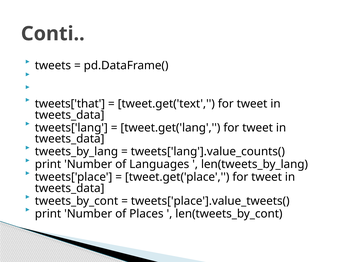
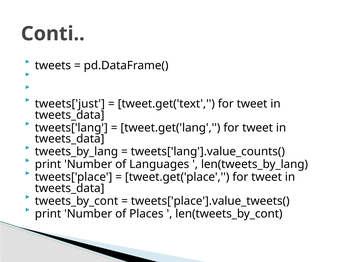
tweets['that: tweets['that -> tweets['just
